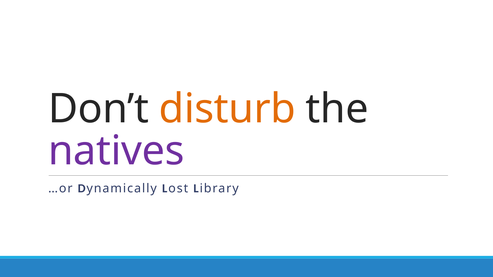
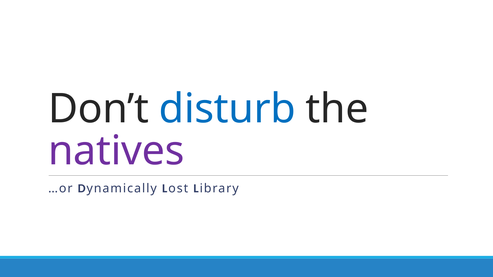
disturb colour: orange -> blue
